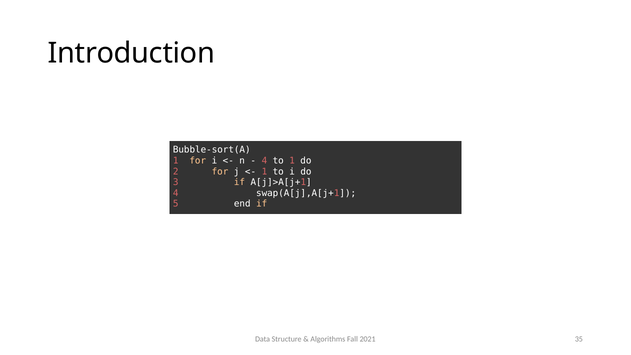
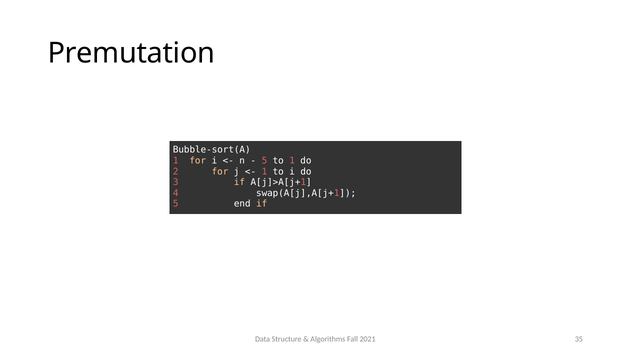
Introduction: Introduction -> Premutation
4 at (264, 161): 4 -> 5
